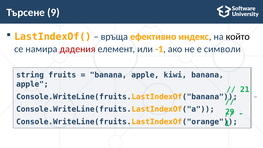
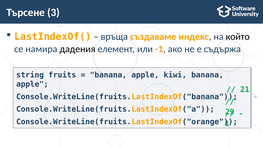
9: 9 -> 3
ефективно: ефективно -> създаваме
дадения colour: red -> black
символи: символи -> съдържа
